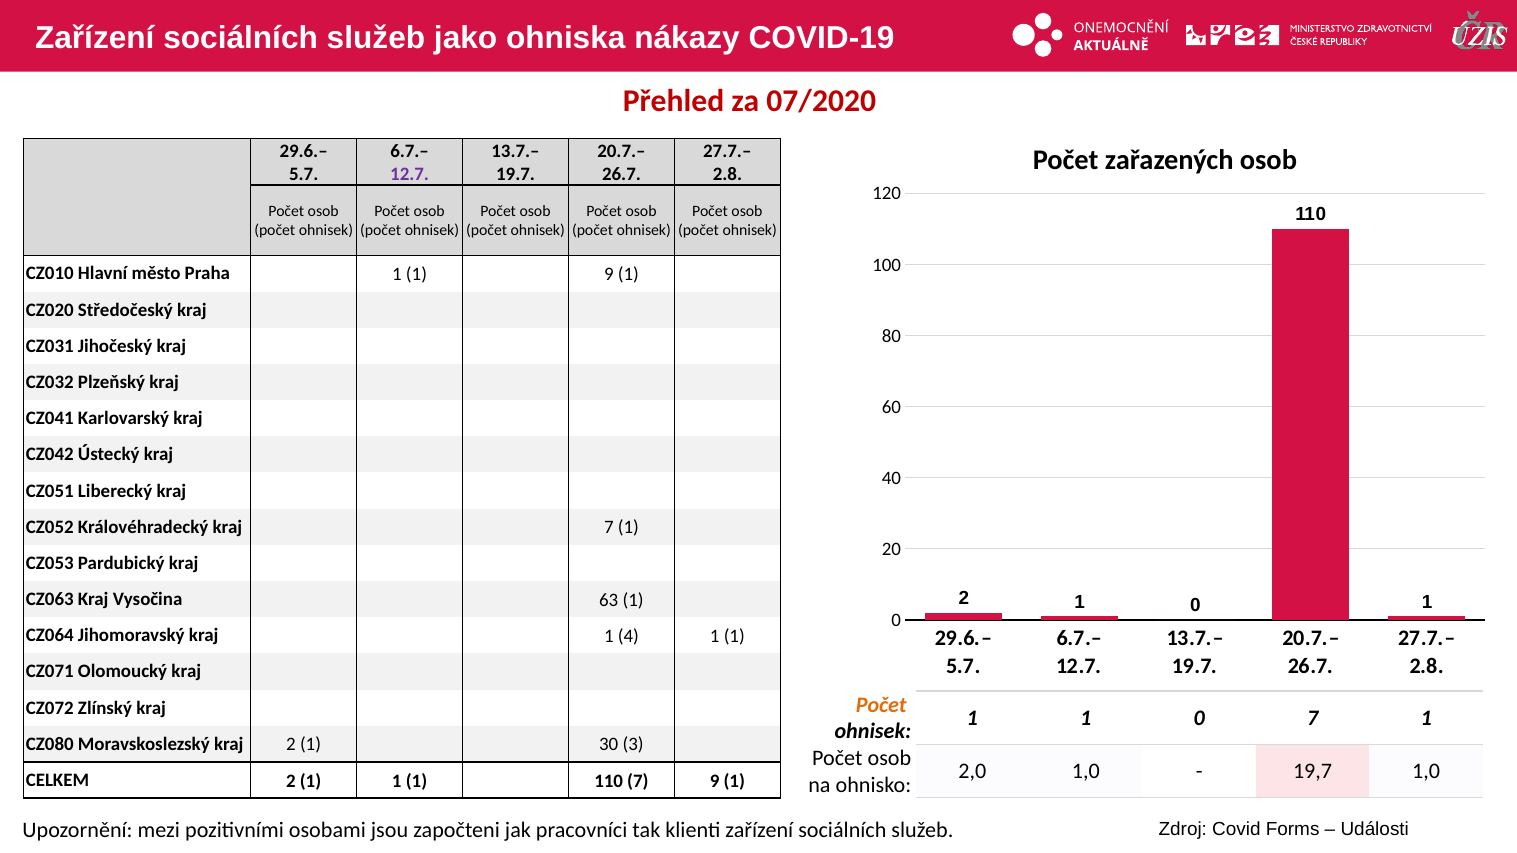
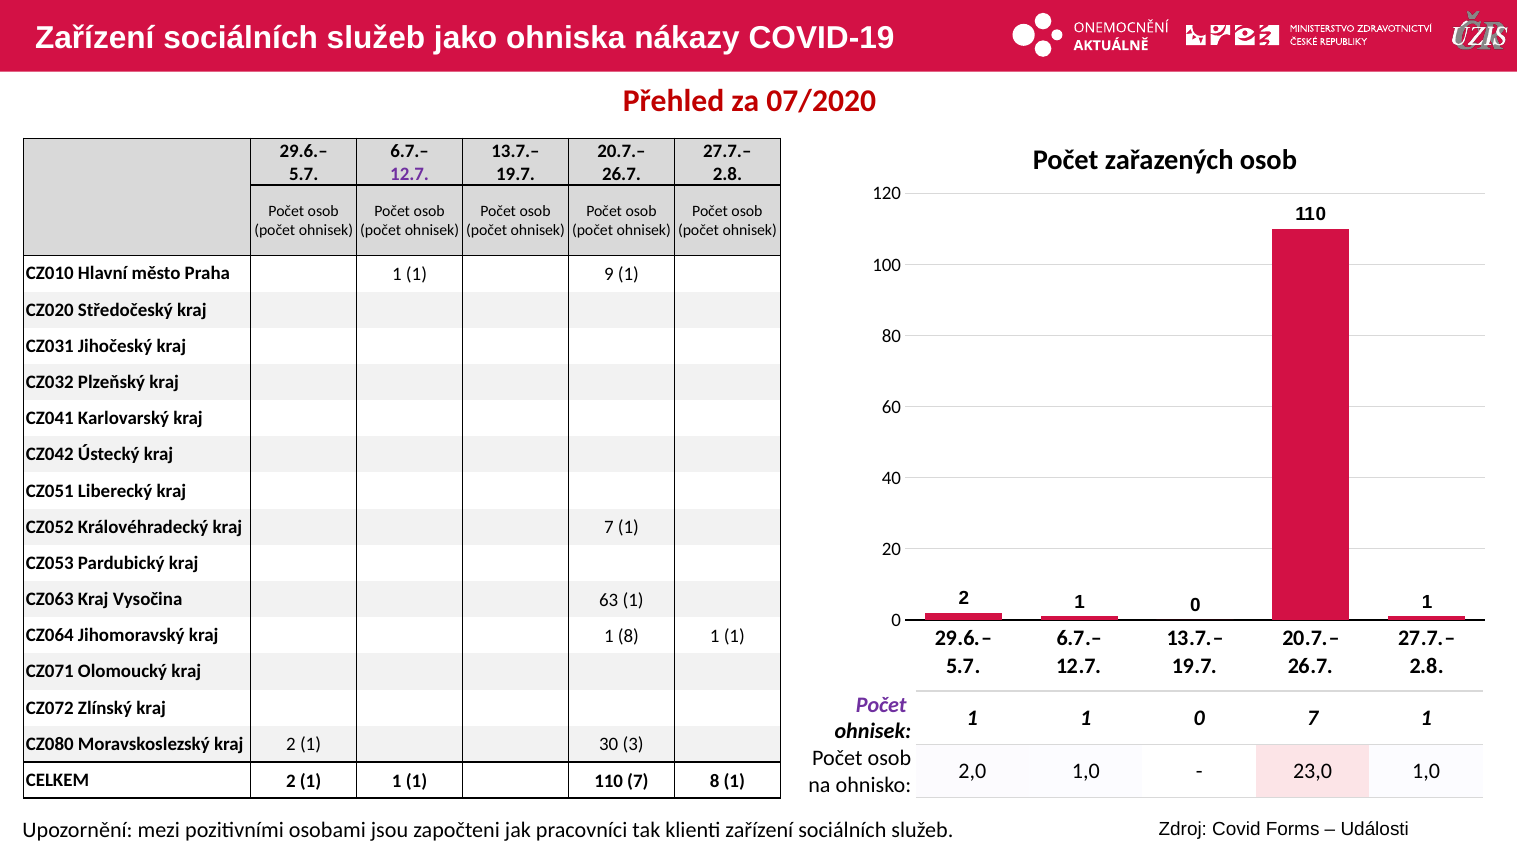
1 4: 4 -> 8
Počet at (881, 705) colour: orange -> purple
19,7: 19,7 -> 23,0
7 9: 9 -> 8
